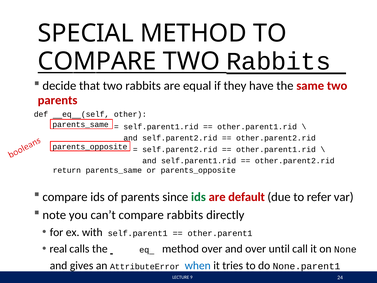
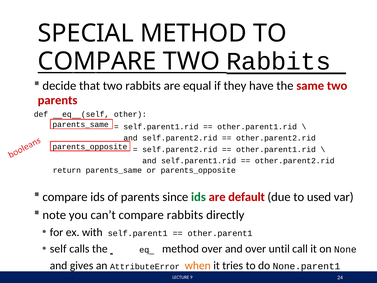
refer: refer -> used
real at (58, 249): real -> self
when colour: blue -> orange
